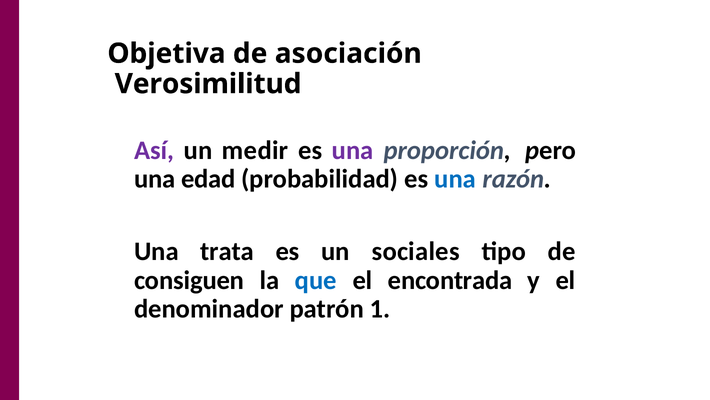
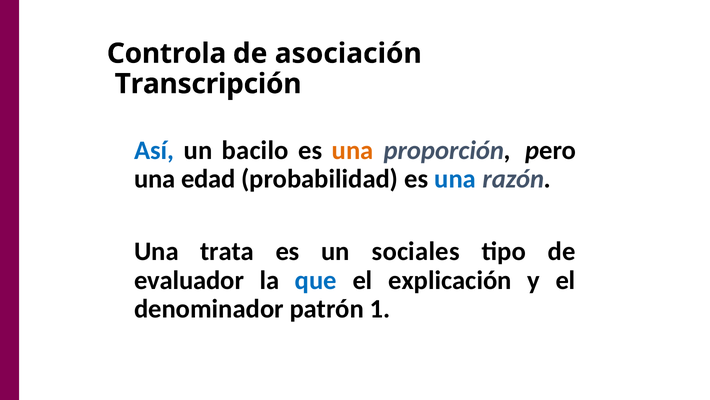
Objetiva: Objetiva -> Controla
Verosimilitud: Verosimilitud -> Transcripción
Así colour: purple -> blue
medir: medir -> bacilo
una at (353, 150) colour: purple -> orange
consiguen: consiguen -> evaluador
encontrada: encontrada -> explicación
